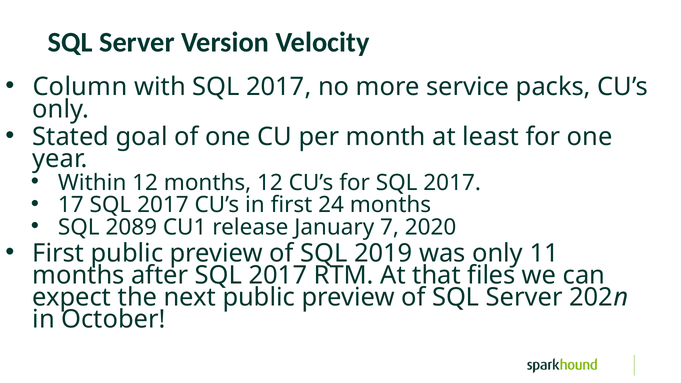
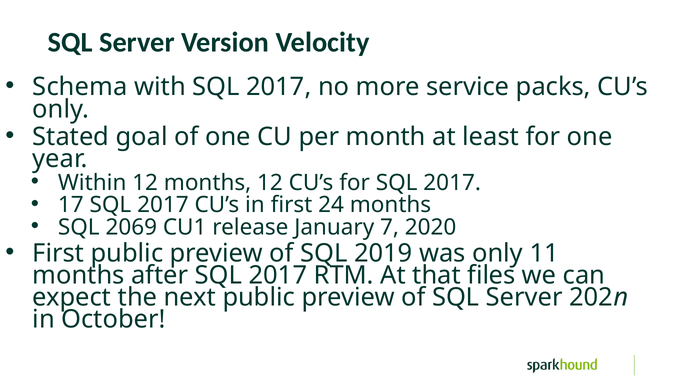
Column: Column -> Schema
2089: 2089 -> 2069
